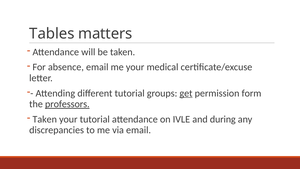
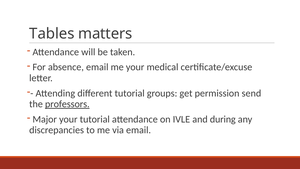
get underline: present -> none
form: form -> send
Taken at (45, 119): Taken -> Major
